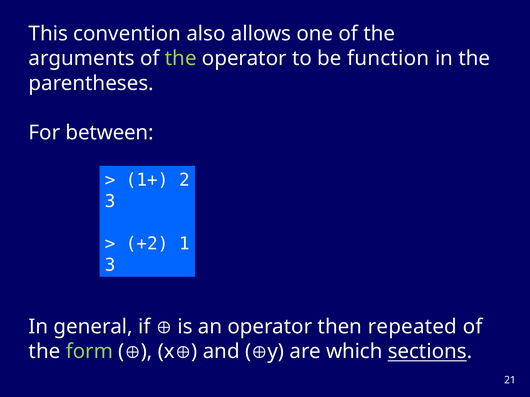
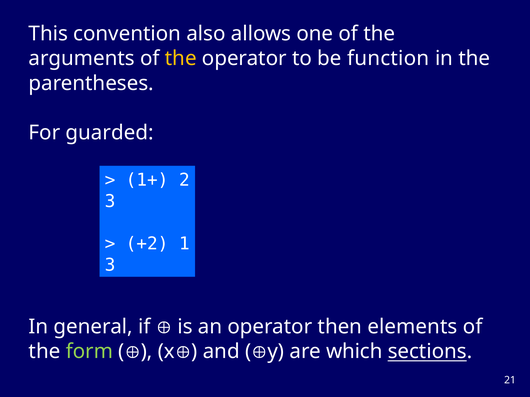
the at (181, 59) colour: light green -> yellow
between: between -> guarded
repeated: repeated -> elements
